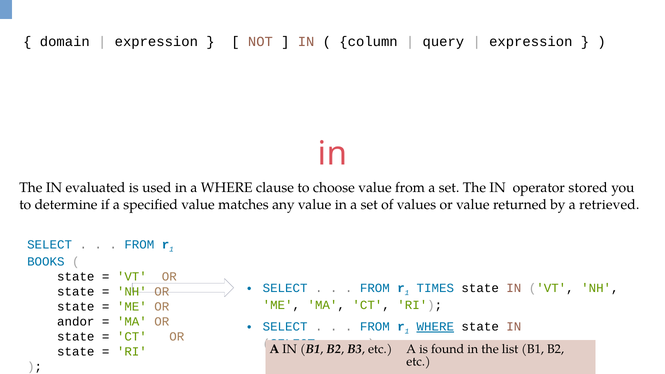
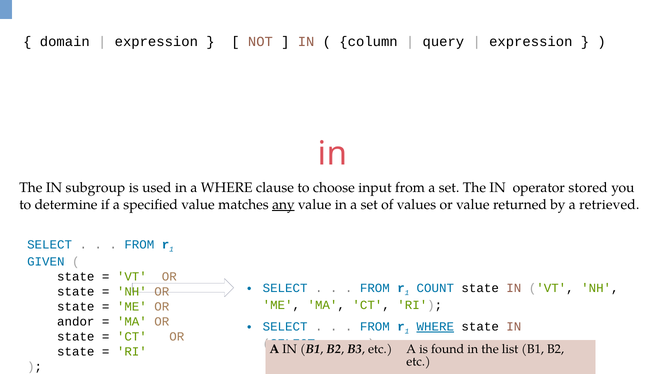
evaluated: evaluated -> subgroup
choose value: value -> input
any underline: none -> present
BOOKS: BOOKS -> GIVEN
TIMES: TIMES -> COUNT
